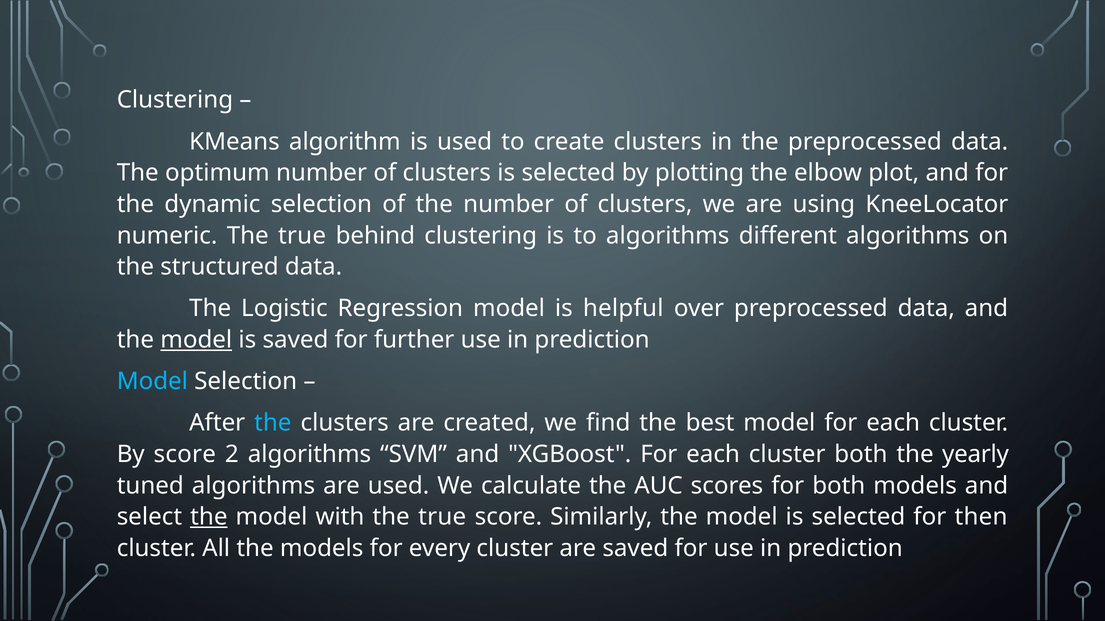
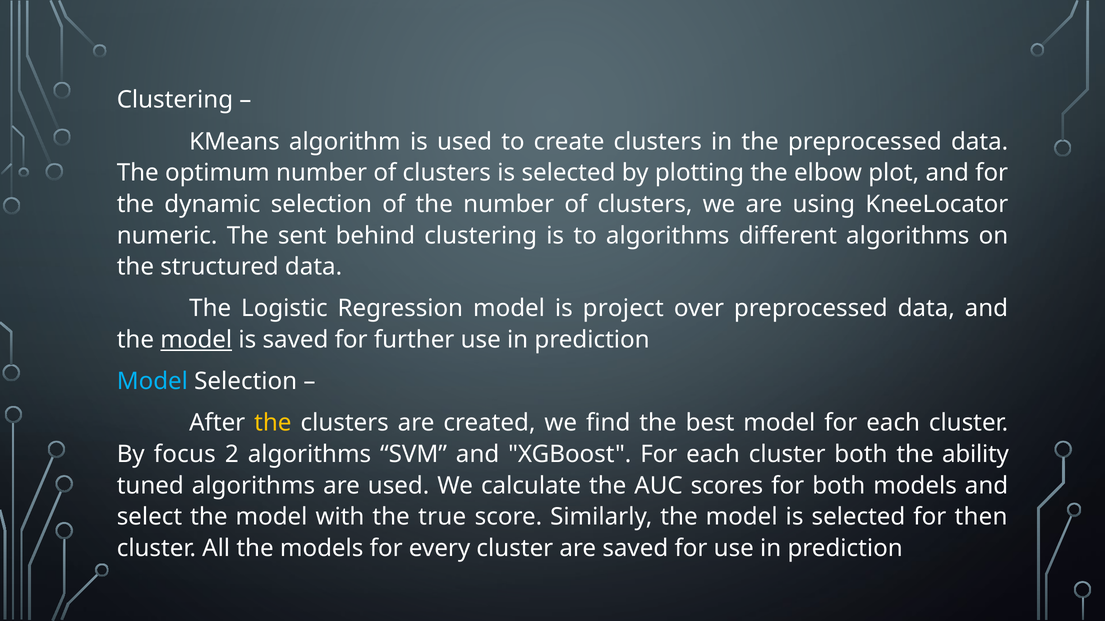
true at (302, 236): true -> sent
helpful: helpful -> project
the at (273, 423) colour: light blue -> yellow
By score: score -> focus
yearly: yearly -> ability
the at (209, 517) underline: present -> none
